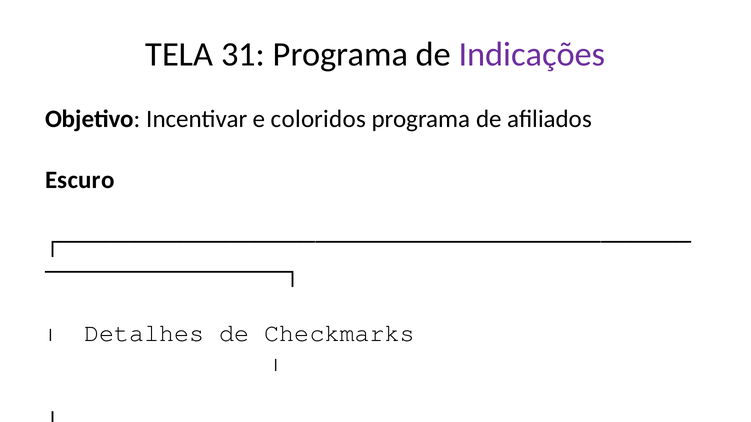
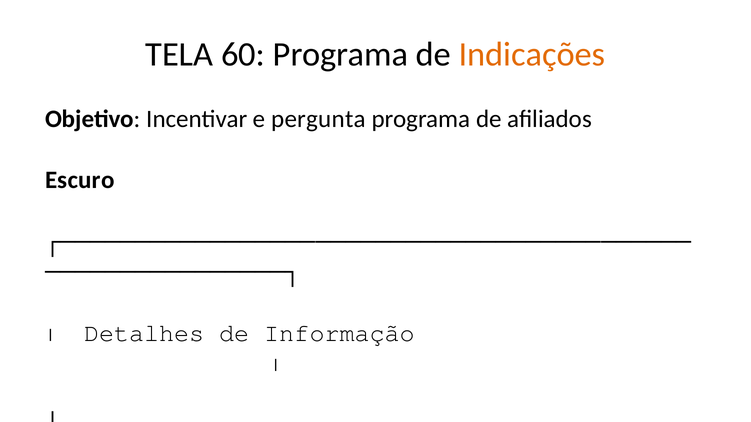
31: 31 -> 60
Indicações at (532, 54) colour: purple -> orange
e coloridos: coloridos -> pergunta
Checkmarks: Checkmarks -> Informação
